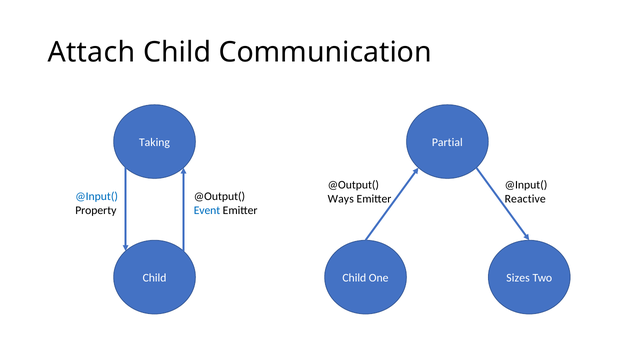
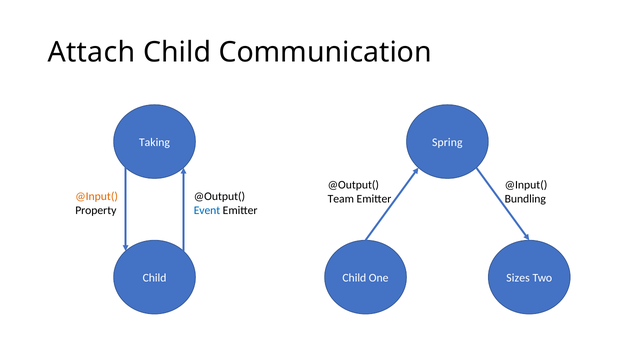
Partial: Partial -> Spring
@Input( at (97, 196) colour: blue -> orange
Ways: Ways -> Team
Reactive: Reactive -> Bundling
